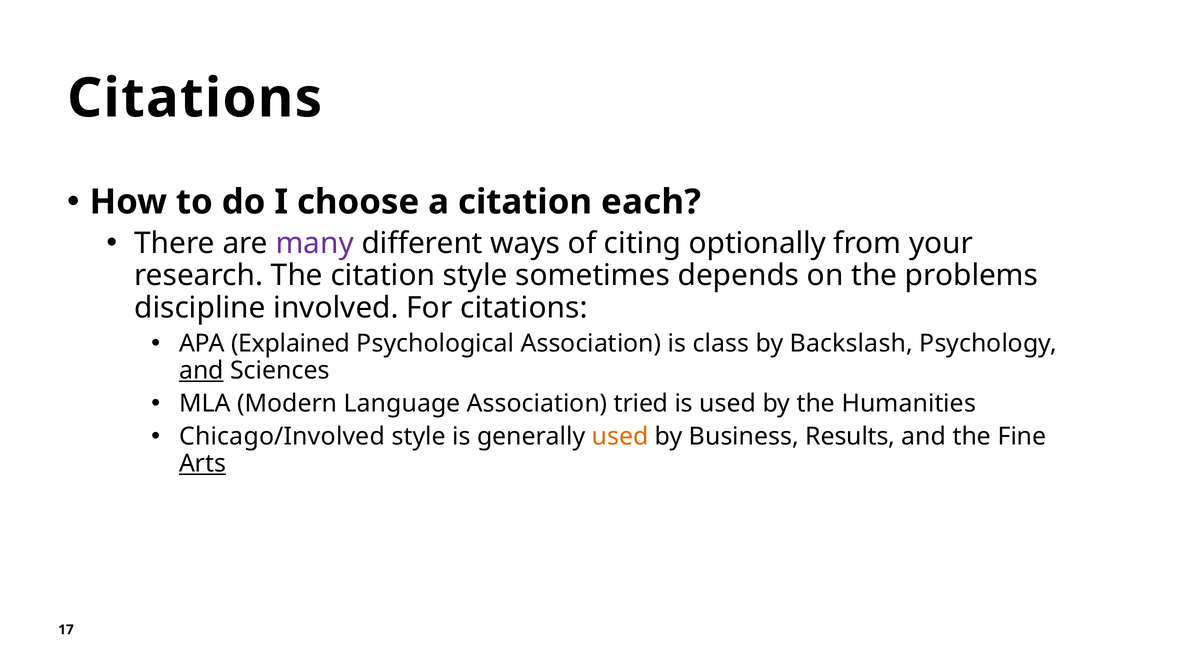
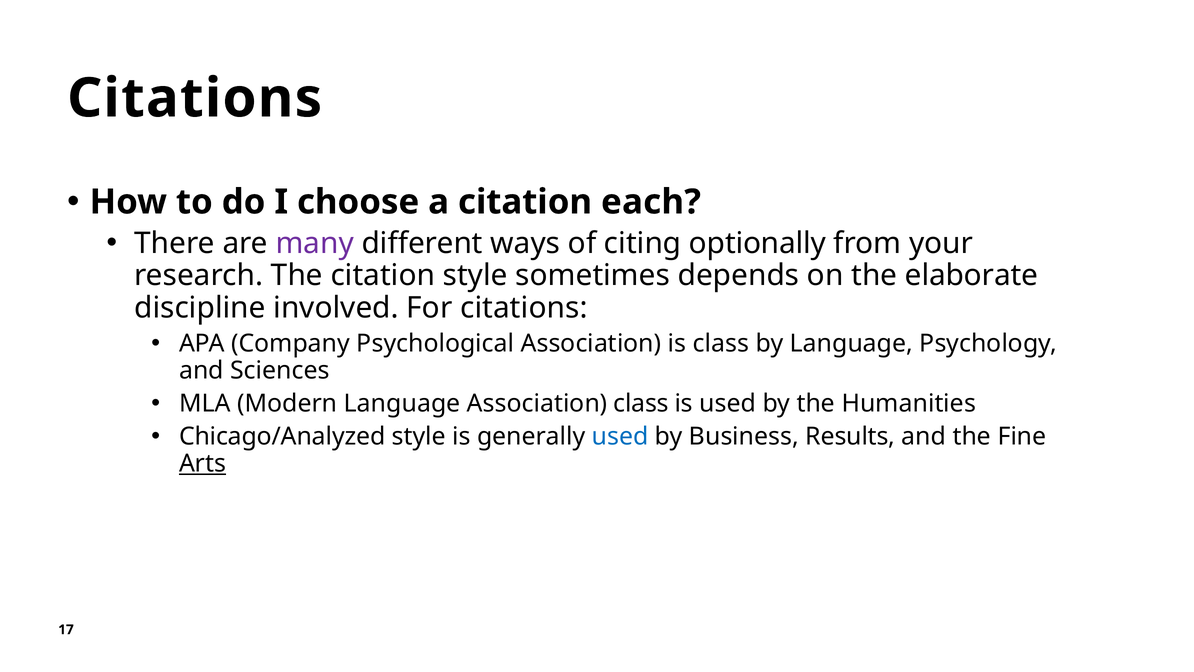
problems: problems -> elaborate
Explained: Explained -> Company
by Backslash: Backslash -> Language
and at (201, 370) underline: present -> none
Association tried: tried -> class
Chicago/Involved: Chicago/Involved -> Chicago/Analyzed
used at (620, 436) colour: orange -> blue
